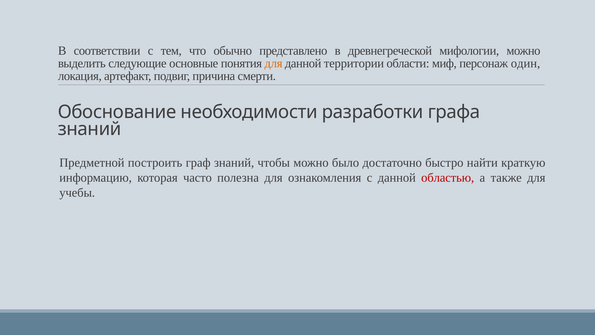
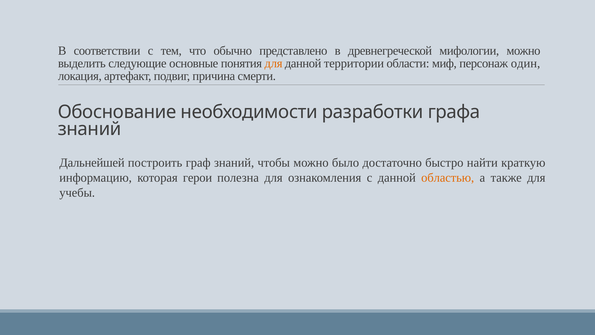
Предметной: Предметной -> Дальнейшей
часто: часто -> герои
областью colour: red -> orange
